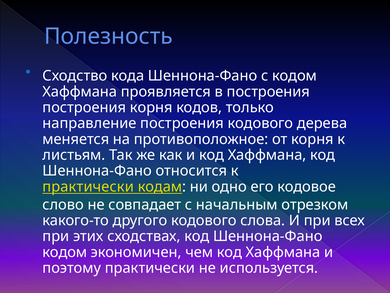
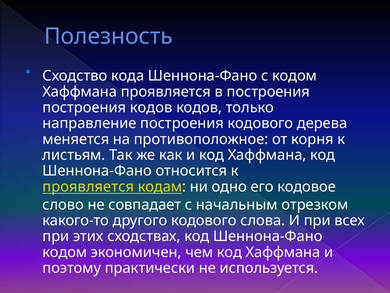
построения корня: корня -> кодов
практически at (88, 186): практически -> проявляется
